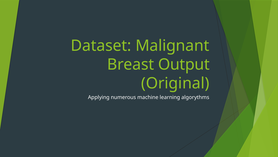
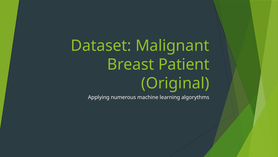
Output: Output -> Patient
